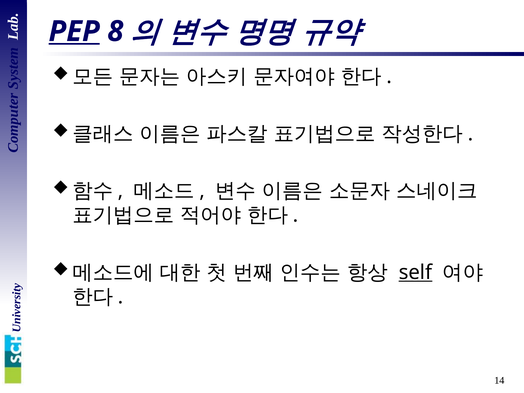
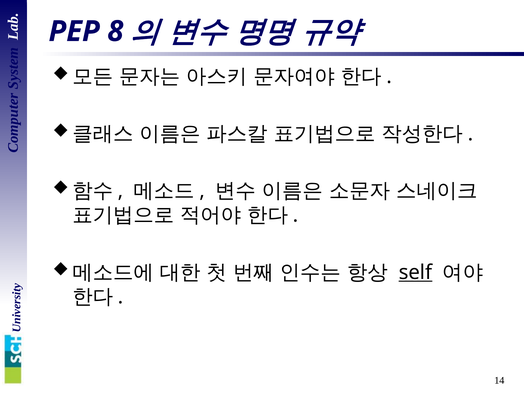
PEP underline: present -> none
